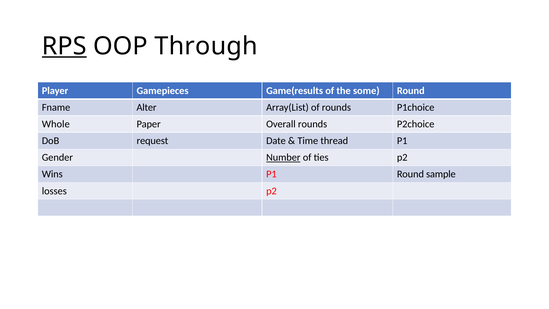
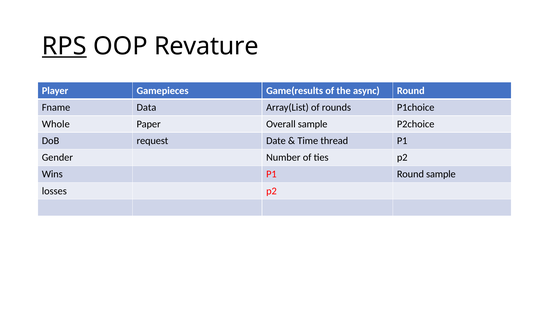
Through: Through -> Revature
some: some -> async
Alter: Alter -> Data
Overall rounds: rounds -> sample
Number underline: present -> none
